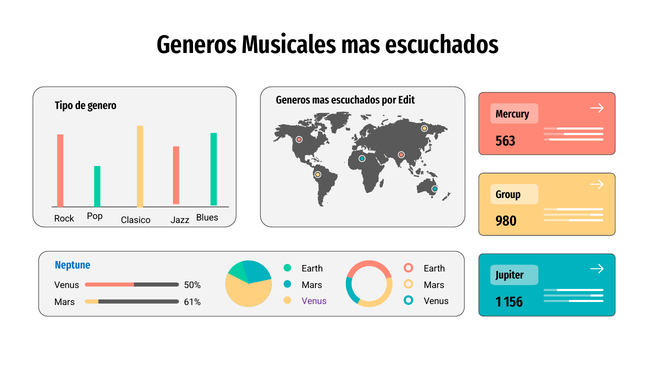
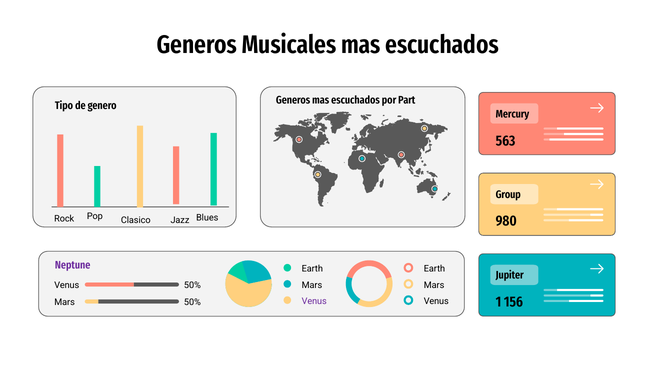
Edit: Edit -> Part
Neptune colour: blue -> purple
Mars 61%: 61% -> 50%
